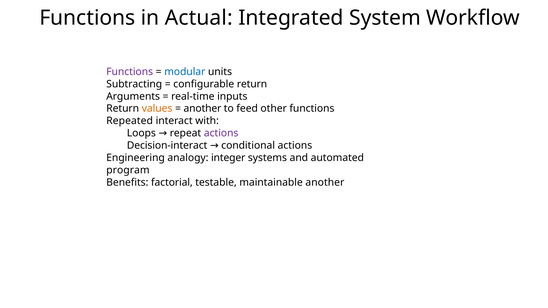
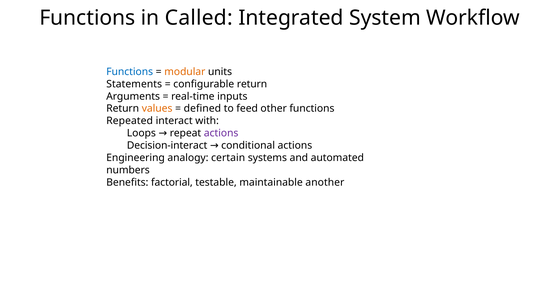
Actual: Actual -> Called
Functions at (130, 72) colour: purple -> blue
modular colour: blue -> orange
Subtracting: Subtracting -> Statements
another at (202, 109): another -> defined
integer: integer -> certain
program: program -> numbers
